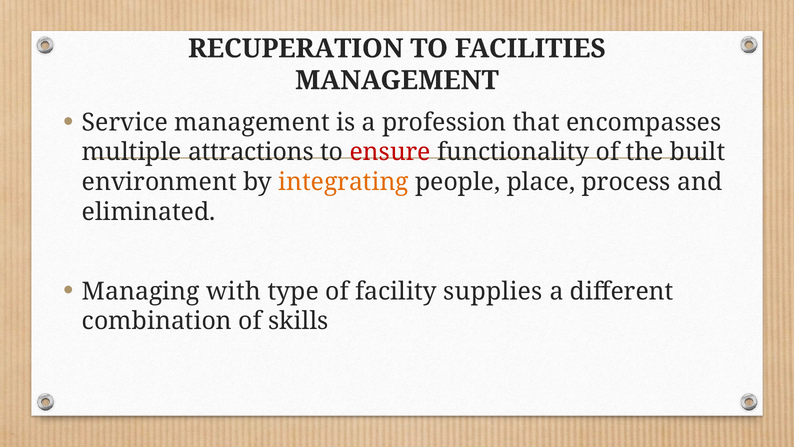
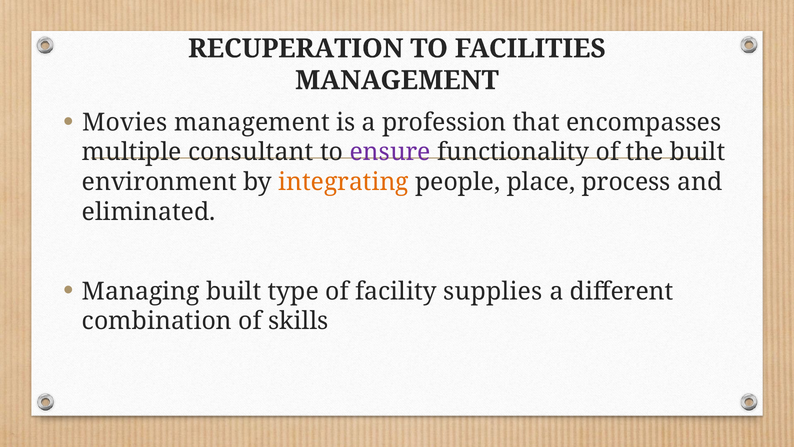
Service: Service -> Movies
attractions: attractions -> consultant
ensure colour: red -> purple
Managing with: with -> built
